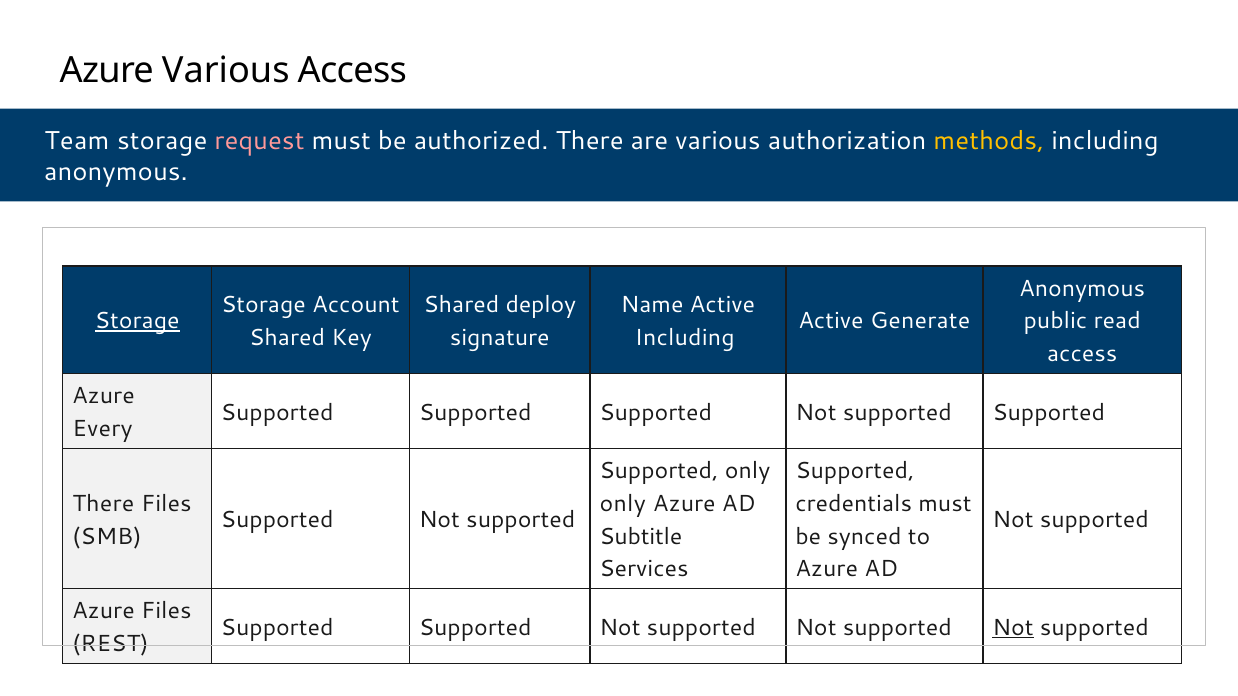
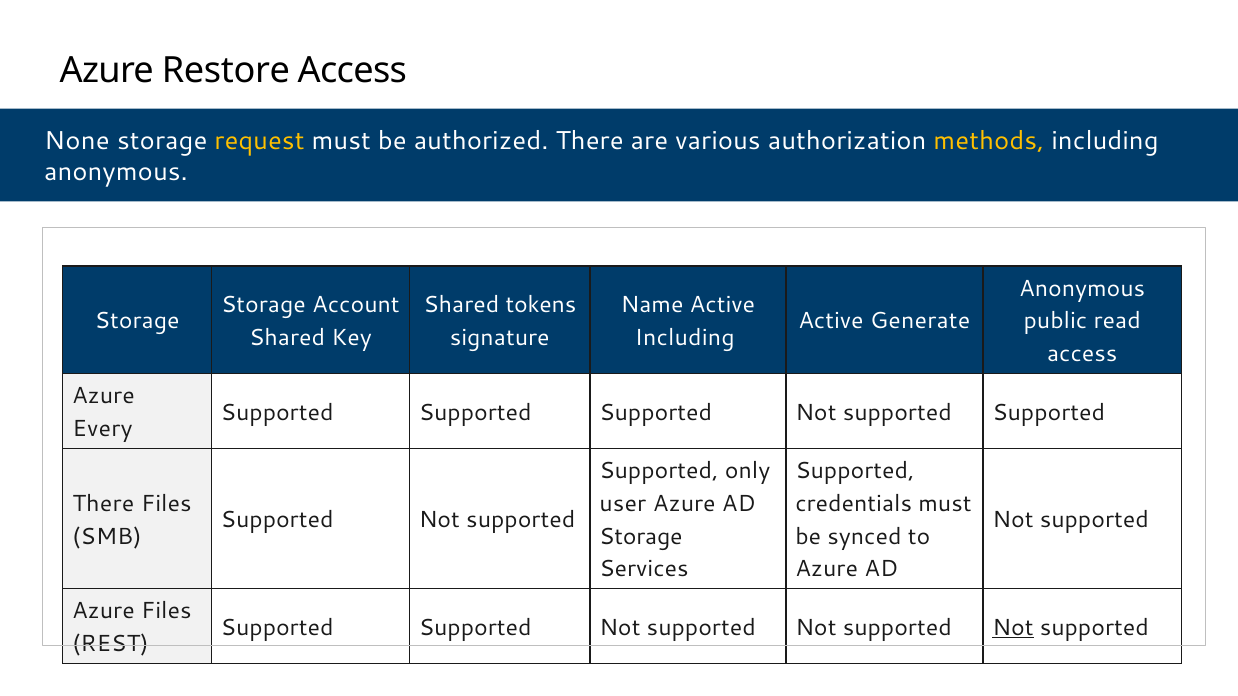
Azure Various: Various -> Restore
Team: Team -> None
request colour: pink -> yellow
deploy: deploy -> tokens
Storage at (137, 321) underline: present -> none
only at (623, 504): only -> user
Subtitle at (641, 537): Subtitle -> Storage
